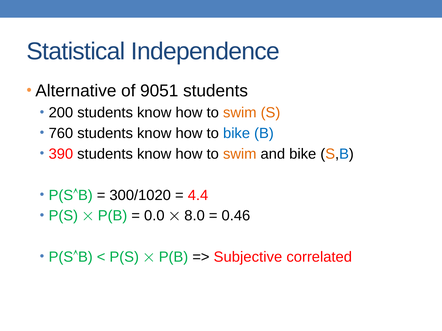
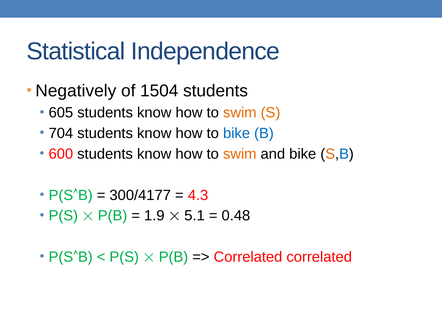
Alternative: Alternative -> Negatively
9051: 9051 -> 1504
200: 200 -> 605
760: 760 -> 704
390: 390 -> 600
300/1020: 300/1020 -> 300/4177
4.4: 4.4 -> 4.3
0.0: 0.0 -> 1.9
8.0: 8.0 -> 5.1
0.46: 0.46 -> 0.48
Subjective at (248, 257): Subjective -> Correlated
